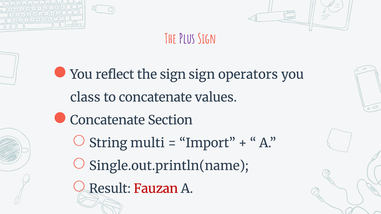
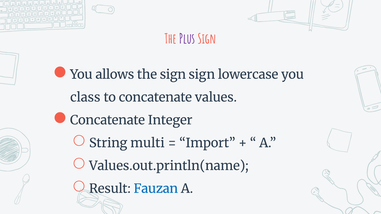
reflect: reflect -> allows
operators: operators -> lowercase
Section: Section -> Integer
Single.out.println(name: Single.out.println(name -> Values.out.println(name
Fauzan colour: red -> blue
